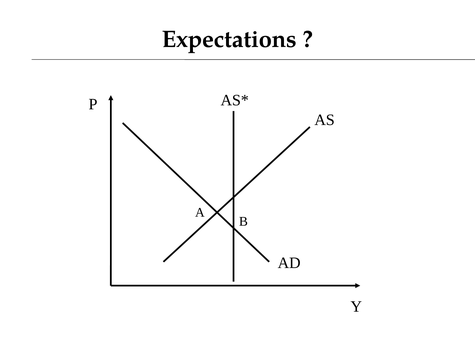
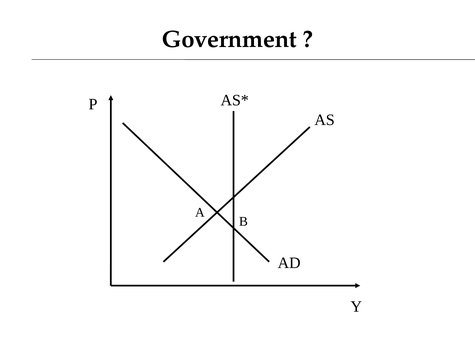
Expectations: Expectations -> Government
